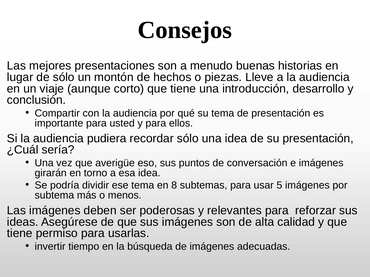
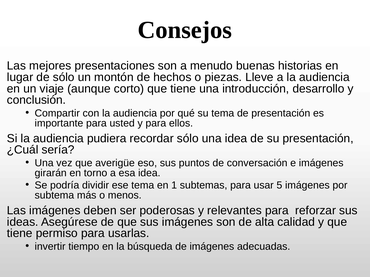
8: 8 -> 1
